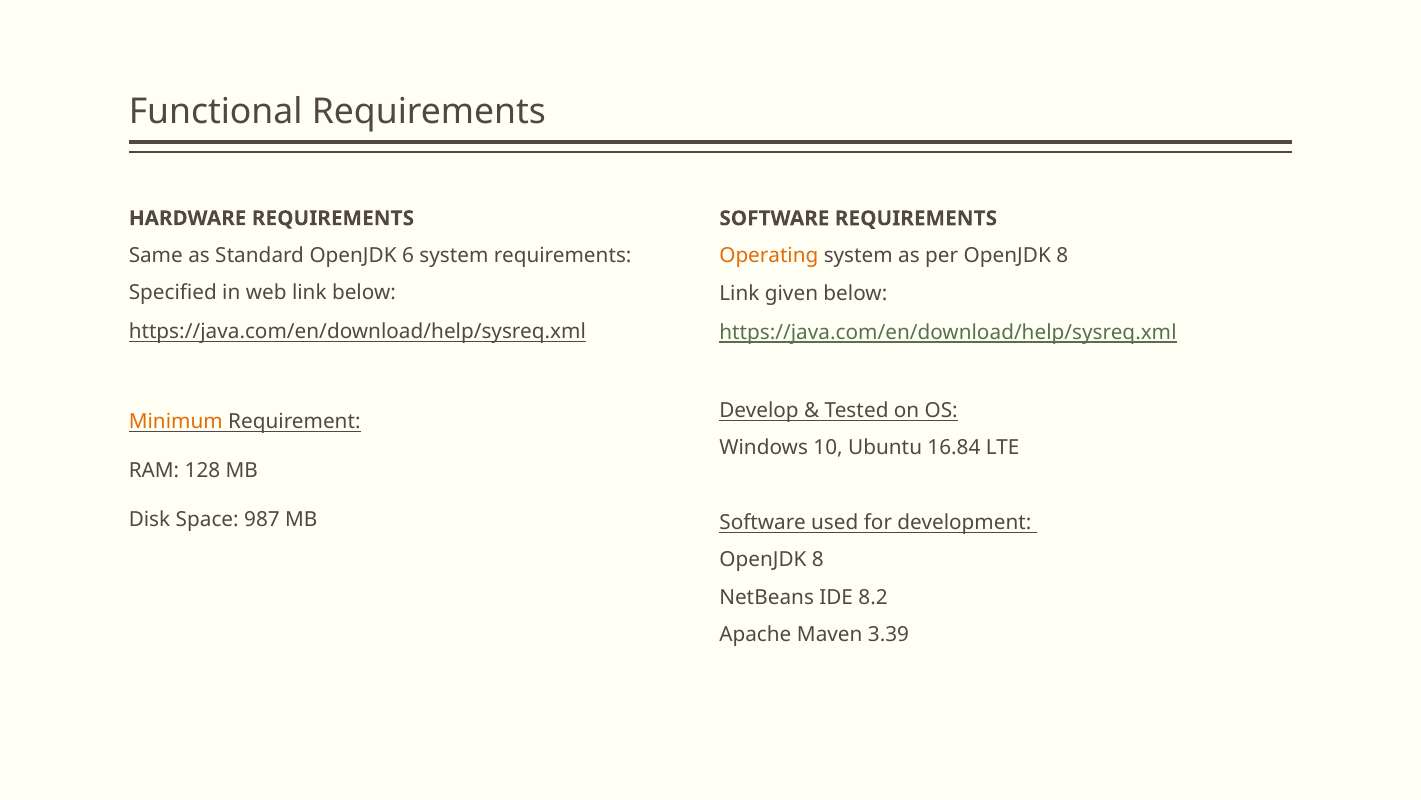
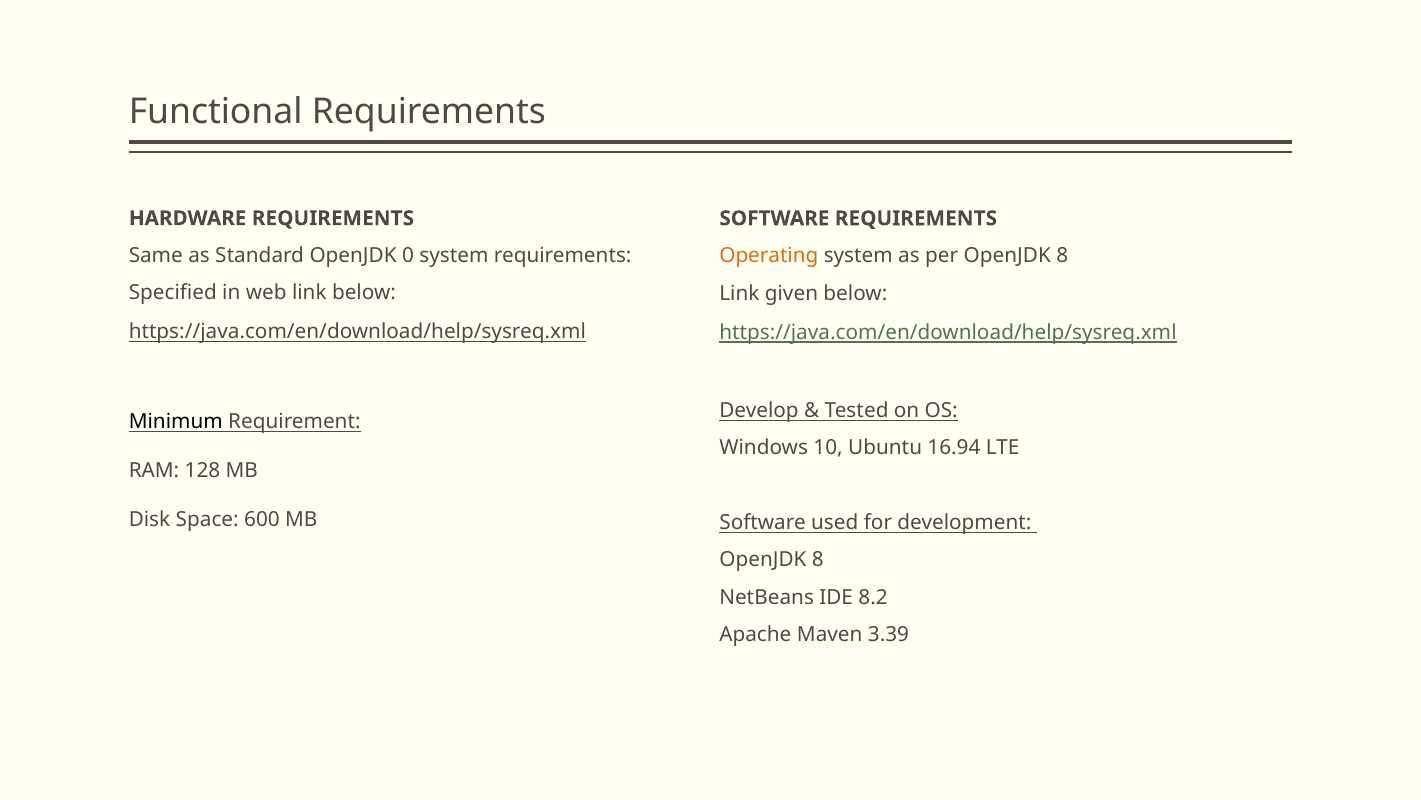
6: 6 -> 0
Minimum colour: orange -> black
16.84: 16.84 -> 16.94
987: 987 -> 600
